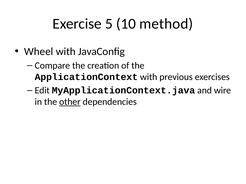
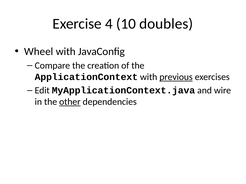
5: 5 -> 4
method: method -> doubles
previous underline: none -> present
